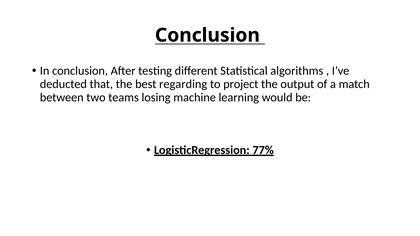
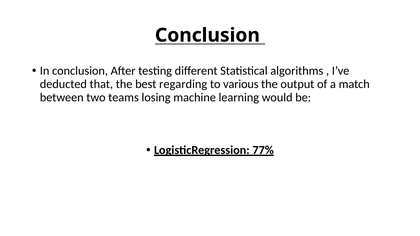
project: project -> various
